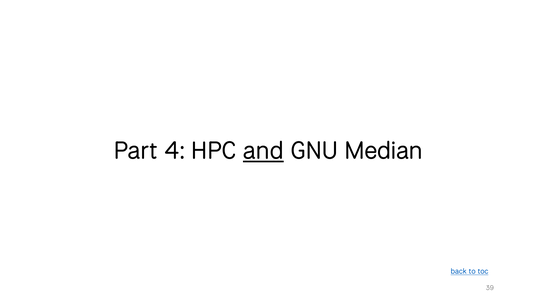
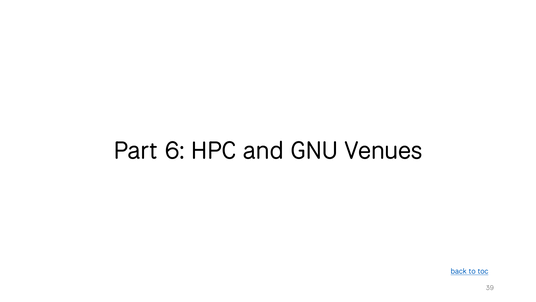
4: 4 -> 6
and underline: present -> none
Median: Median -> Venues
